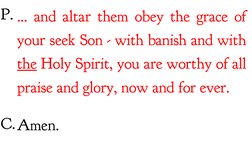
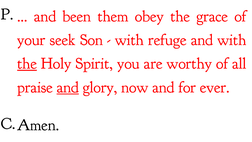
altar: altar -> been
banish: banish -> refuge
and at (68, 87) underline: none -> present
